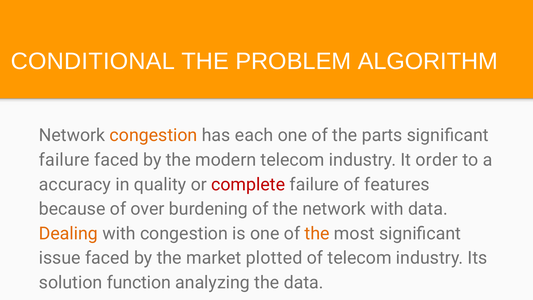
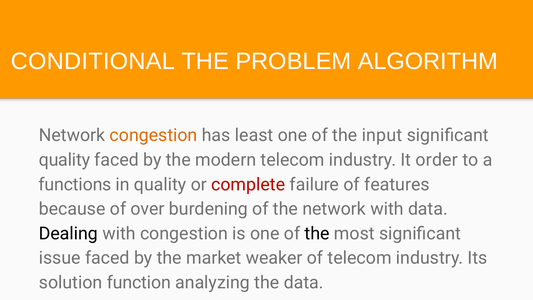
each: each -> least
parts: parts -> input
failure at (64, 160): failure -> quality
accuracy: accuracy -> functions
Dealing colour: orange -> black
the at (317, 233) colour: orange -> black
plotted: plotted -> weaker
